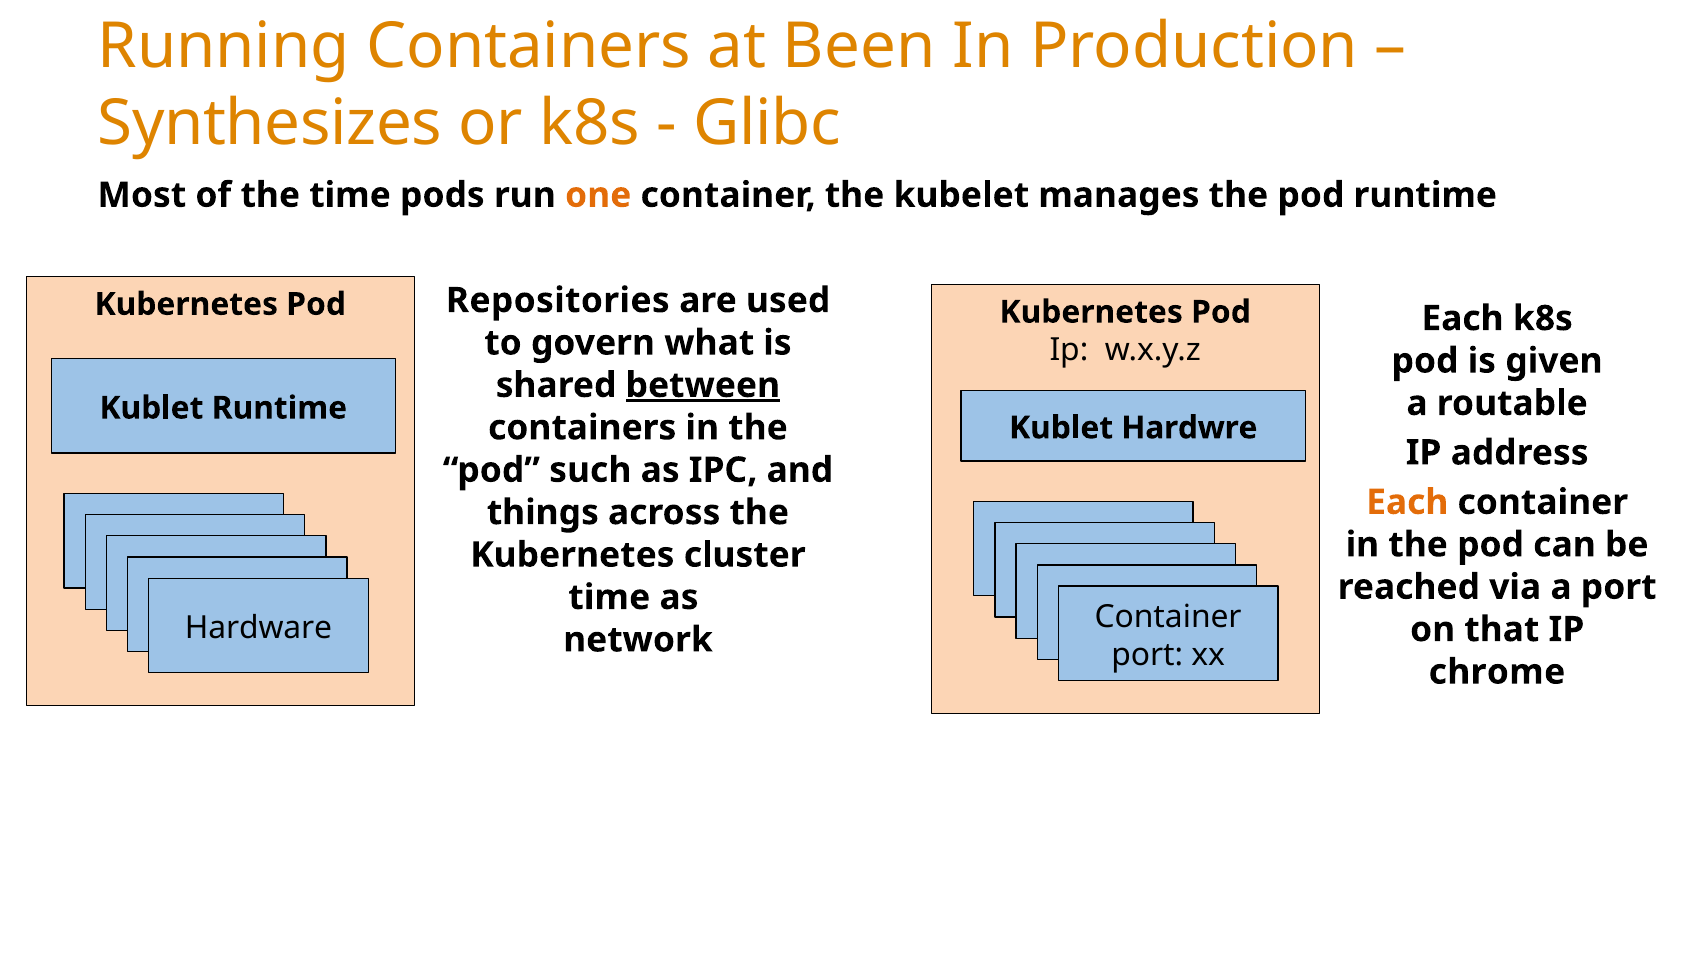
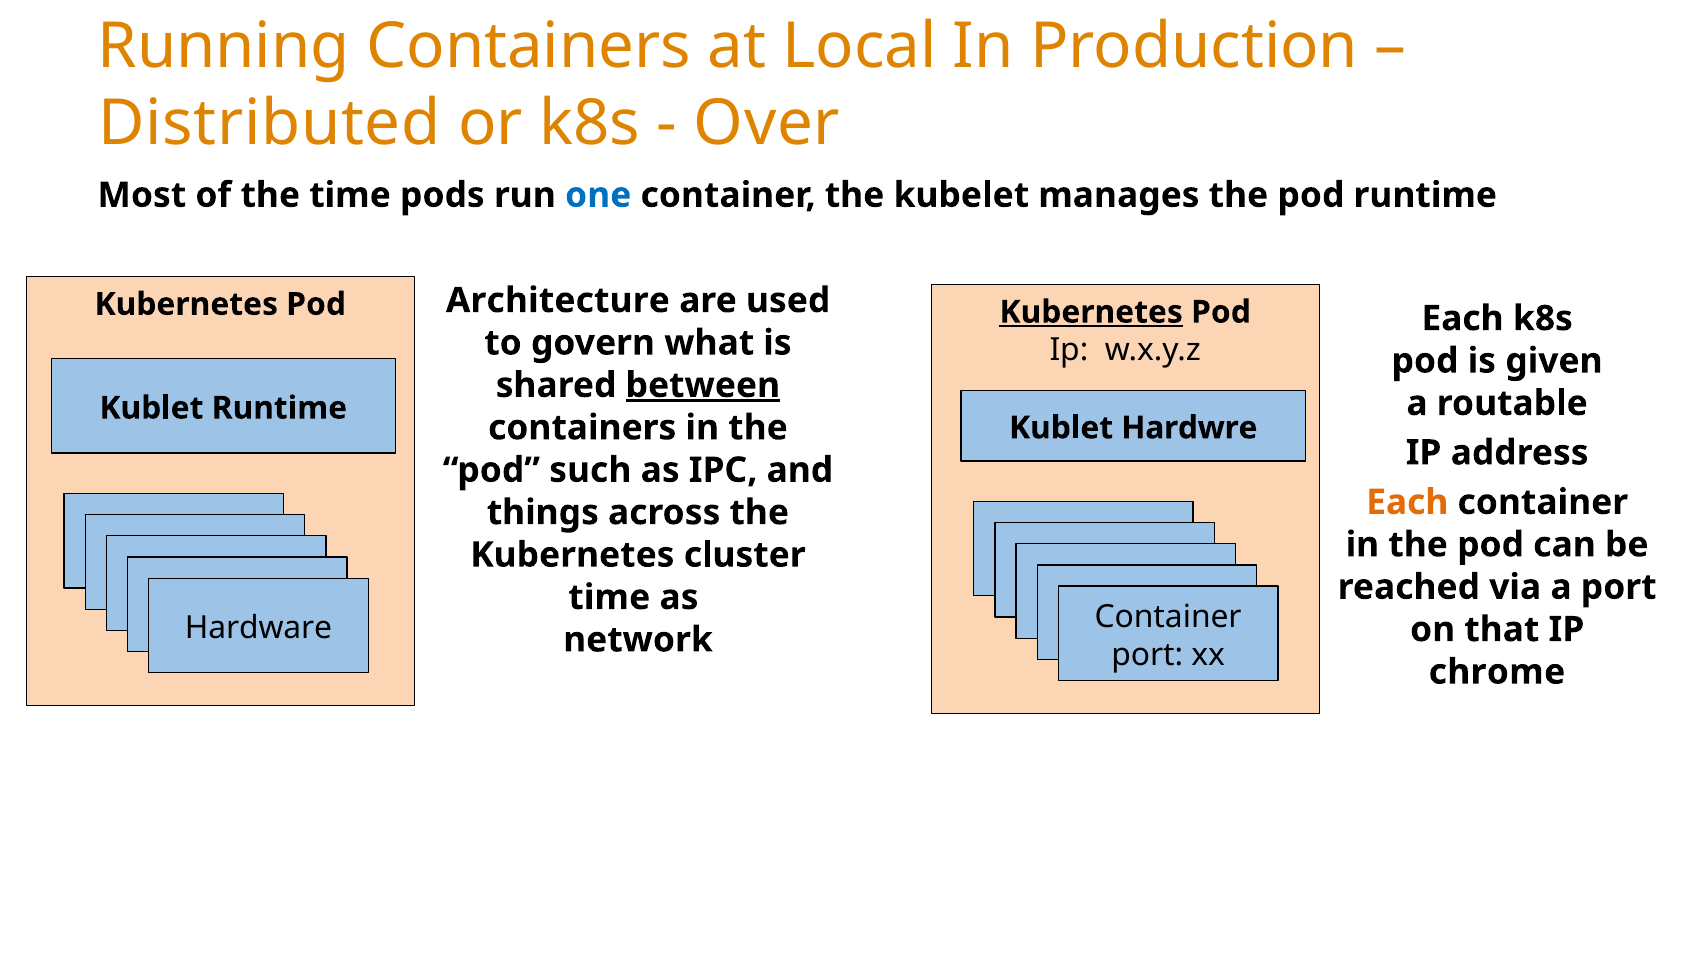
Been: Been -> Local
Synthesizes: Synthesizes -> Distributed
Glibc: Glibc -> Over
one colour: orange -> blue
Repositories: Repositories -> Architecture
Kubernetes at (1091, 312) underline: none -> present
